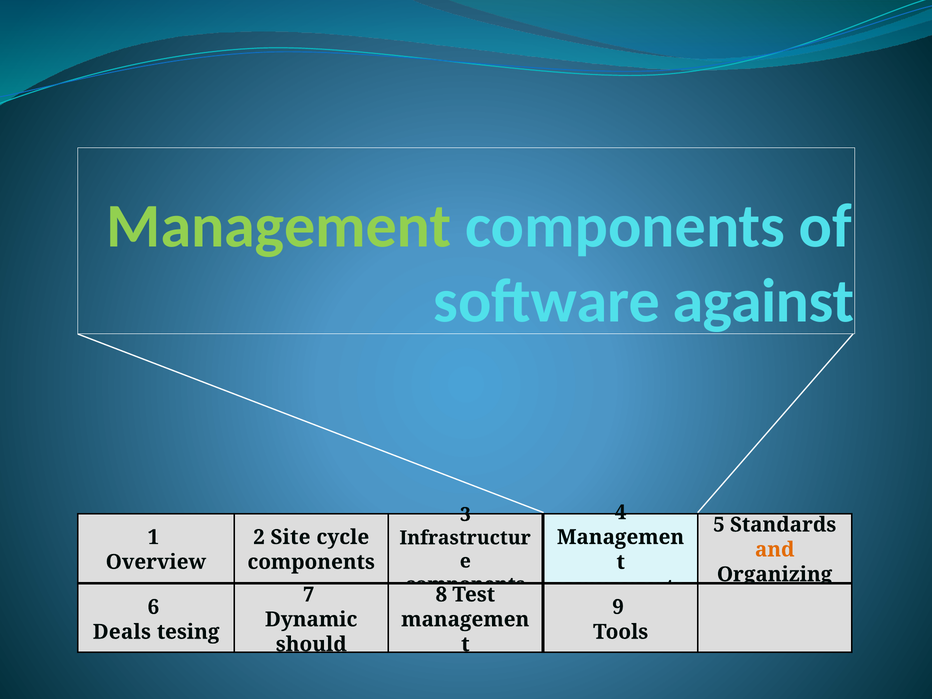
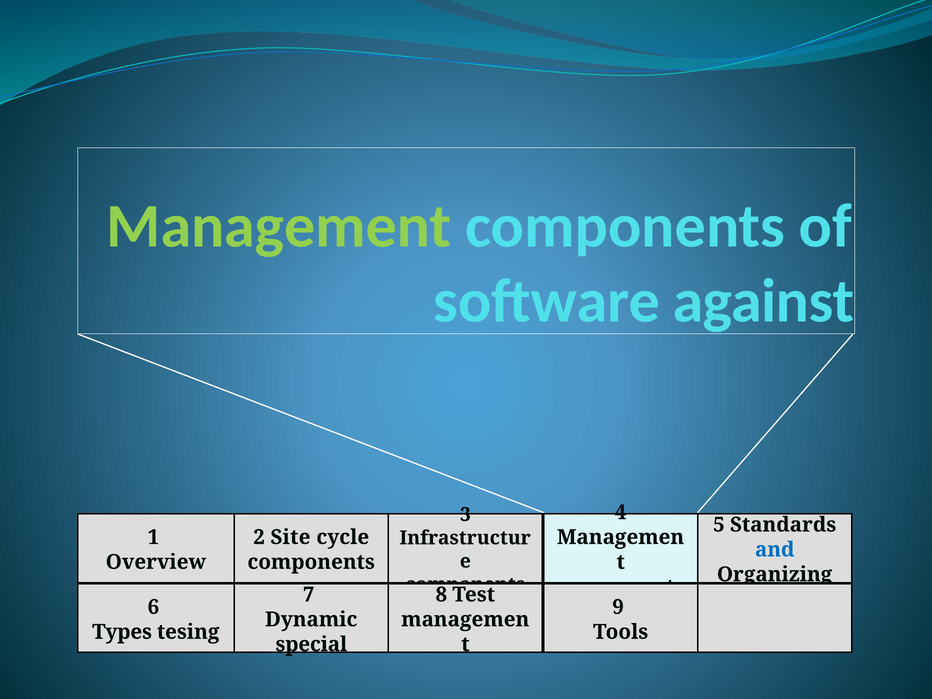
and colour: orange -> blue
Deals: Deals -> Types
should: should -> special
